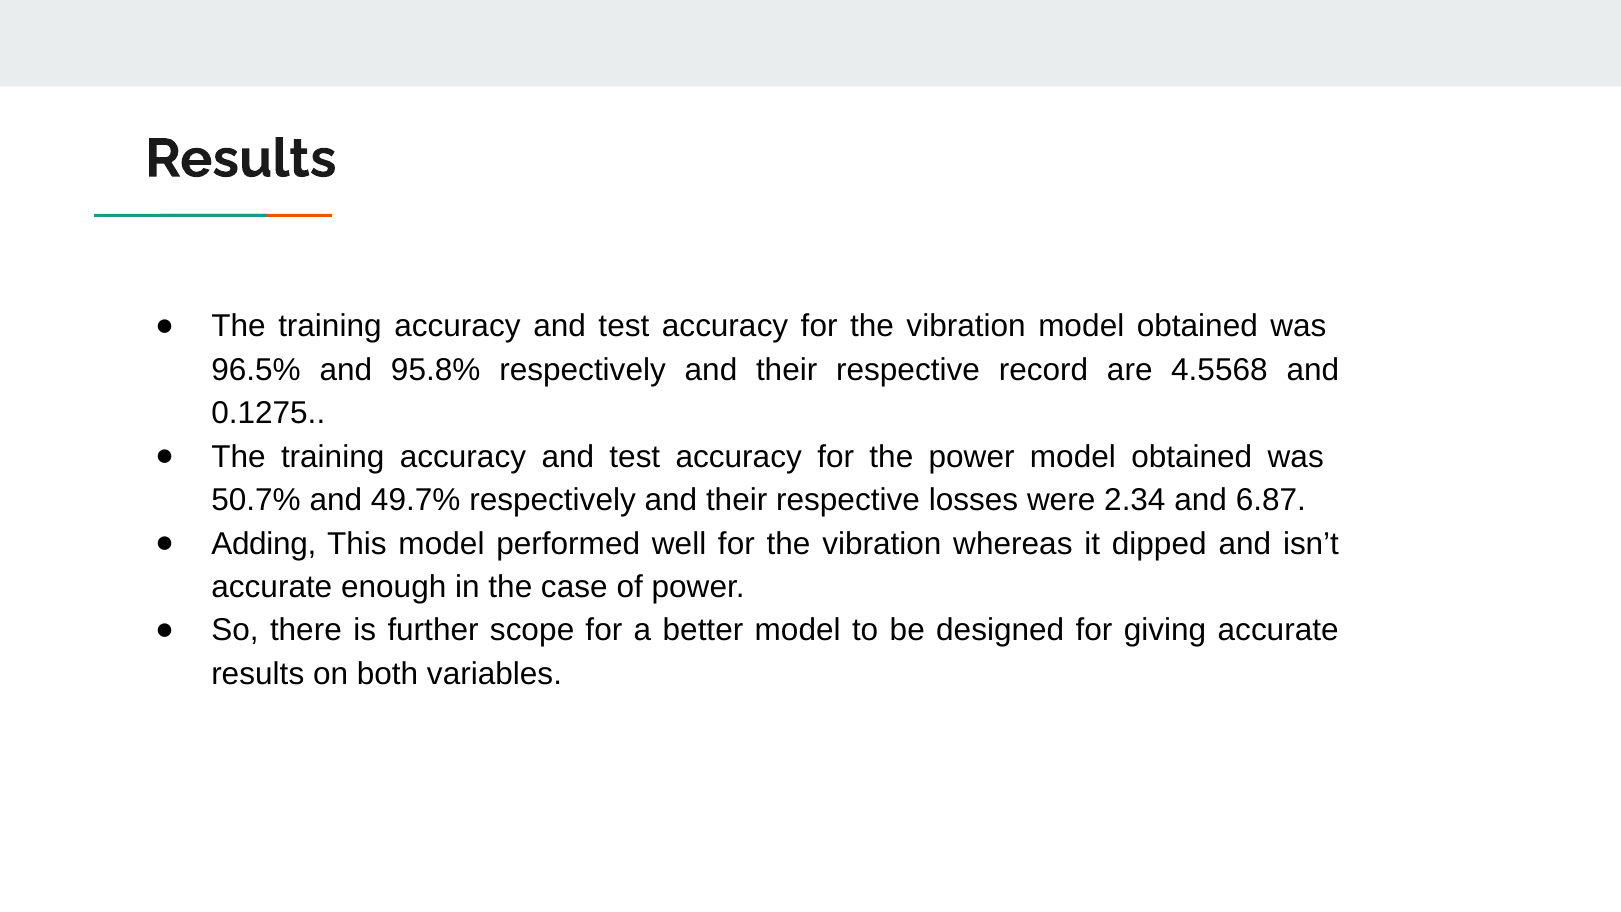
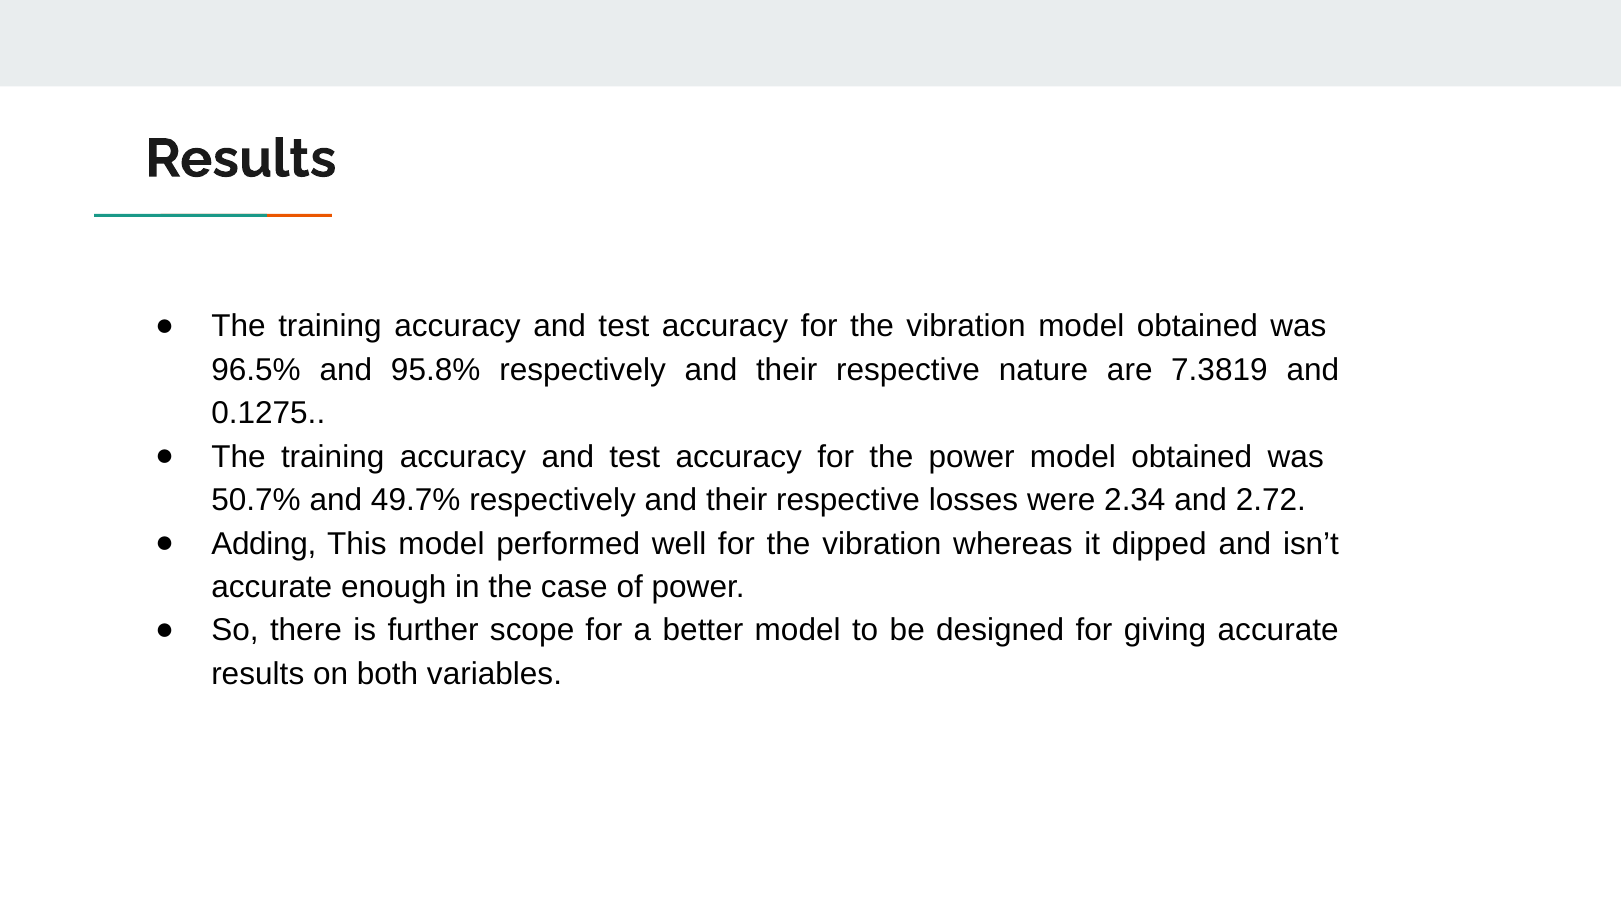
record: record -> nature
4.5568: 4.5568 -> 7.3819
6.87: 6.87 -> 2.72
